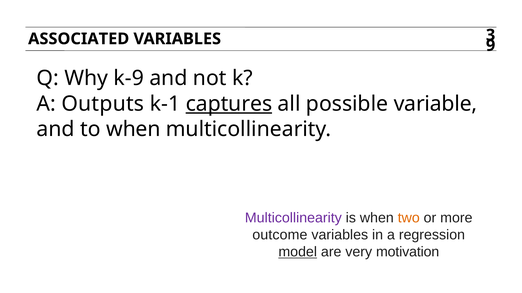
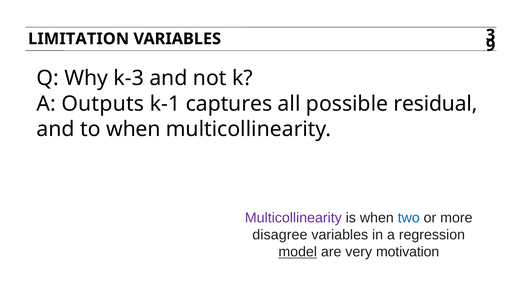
ASSOCIATED: ASSOCIATED -> LIMITATION
k-9: k-9 -> k-3
captures underline: present -> none
variable: variable -> residual
two colour: orange -> blue
outcome: outcome -> disagree
